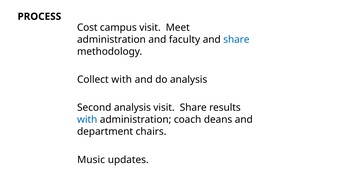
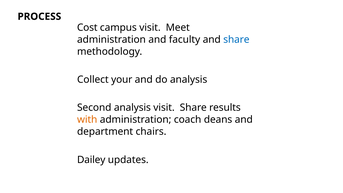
Collect with: with -> your
with at (87, 120) colour: blue -> orange
Music: Music -> Dailey
